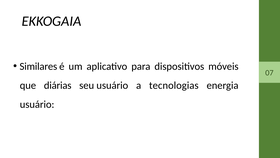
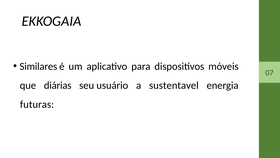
tecnologias: tecnologias -> sustentavel
usuário at (37, 104): usuário -> futuras
